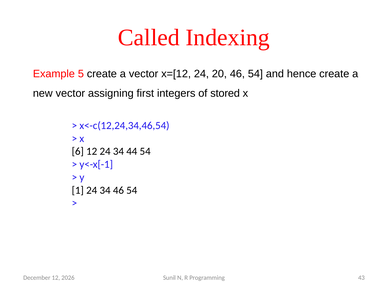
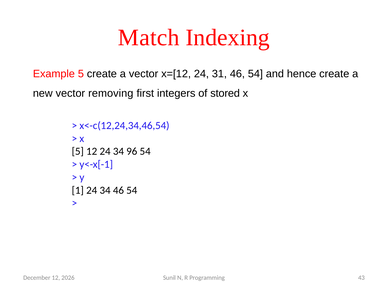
Called: Called -> Match
20: 20 -> 31
assigning: assigning -> removing
6 at (78, 151): 6 -> 5
44: 44 -> 96
